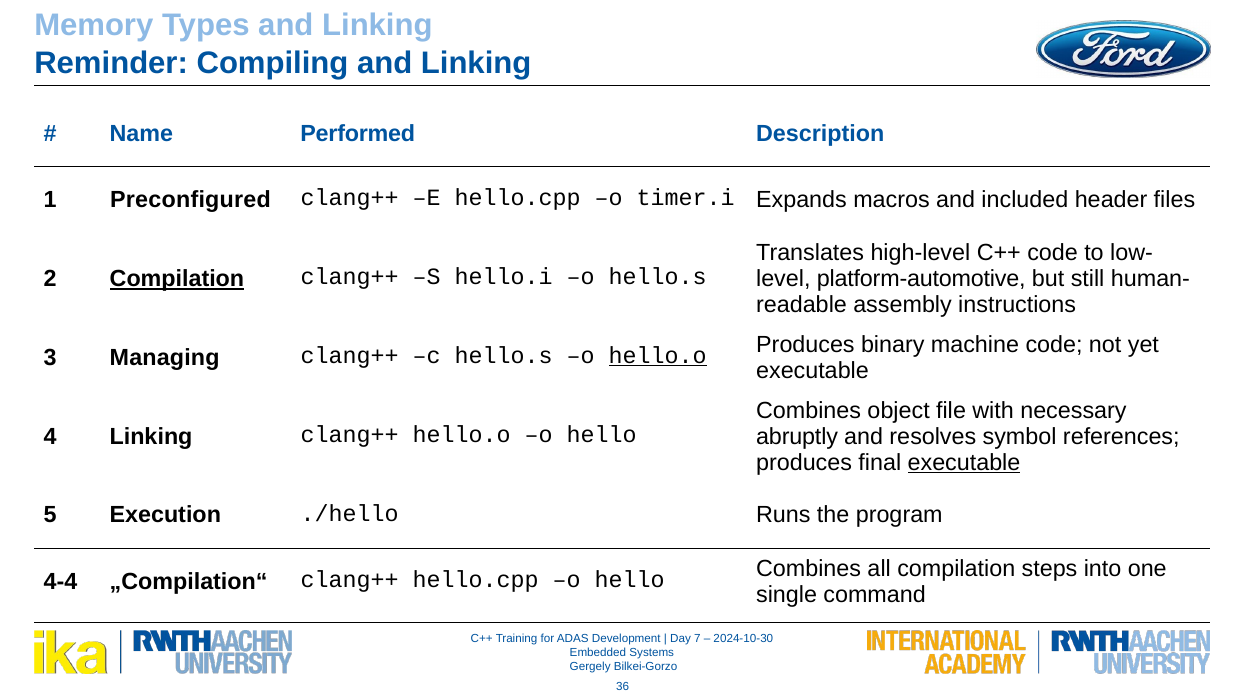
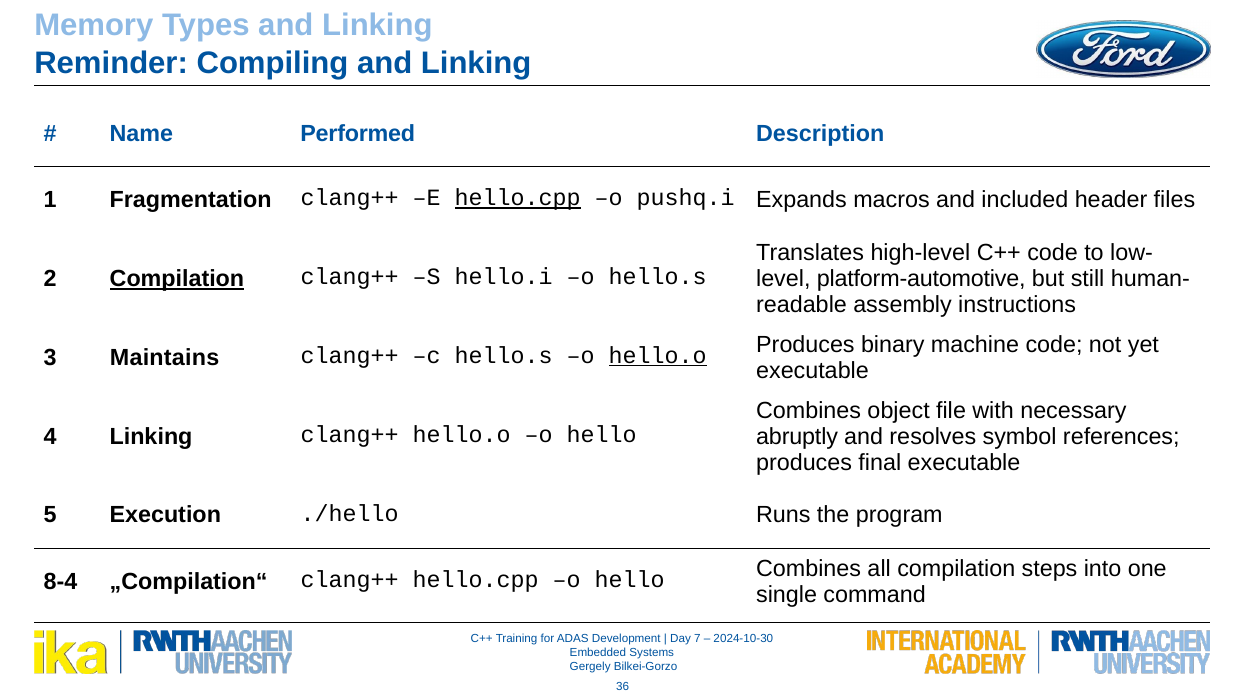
Preconfigured: Preconfigured -> Fragmentation
hello.cpp at (518, 198) underline: none -> present
timer.i: timer.i -> pushq.i
Managing: Managing -> Maintains
executable at (964, 462) underline: present -> none
4-4: 4-4 -> 8-4
